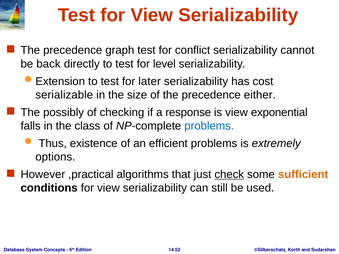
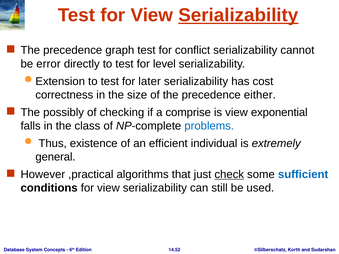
Serializability at (238, 15) underline: none -> present
back: back -> error
serializable: serializable -> correctness
response: response -> comprise
efficient problems: problems -> individual
options: options -> general
sufficient colour: orange -> blue
